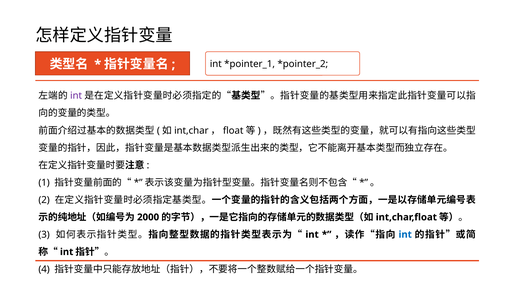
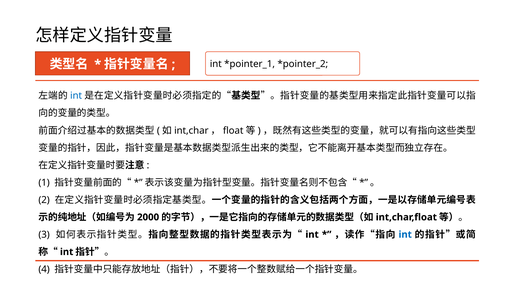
int at (76, 96) colour: purple -> blue
